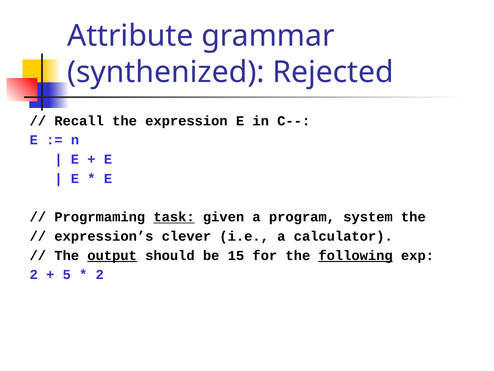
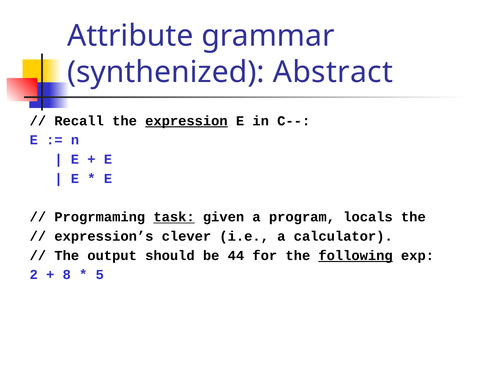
Rejected: Rejected -> Abstract
expression underline: none -> present
system: system -> locals
output underline: present -> none
15: 15 -> 44
5: 5 -> 8
2 at (100, 274): 2 -> 5
